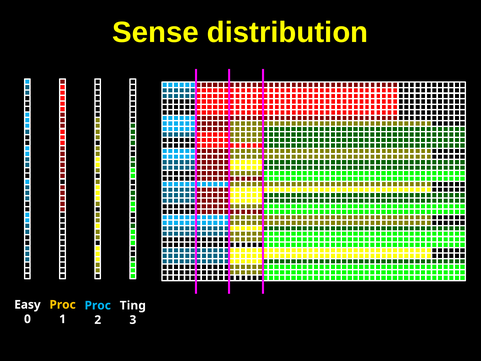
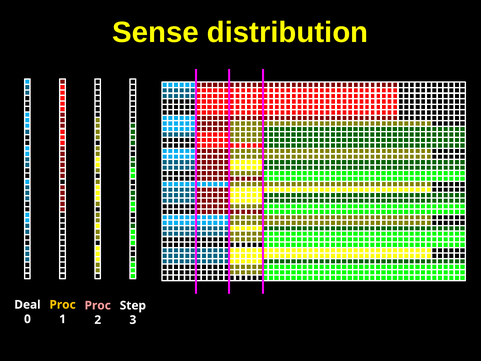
Easy: Easy -> Deal
Proc at (98, 305) colour: light blue -> pink
Ting: Ting -> Step
